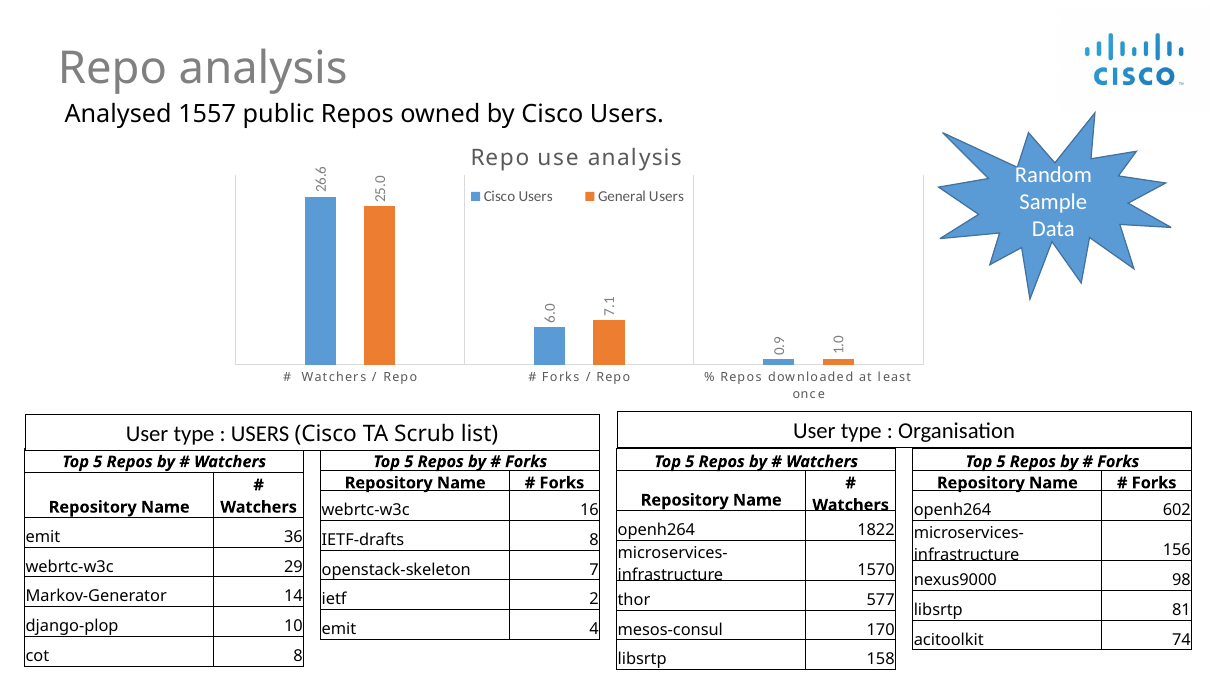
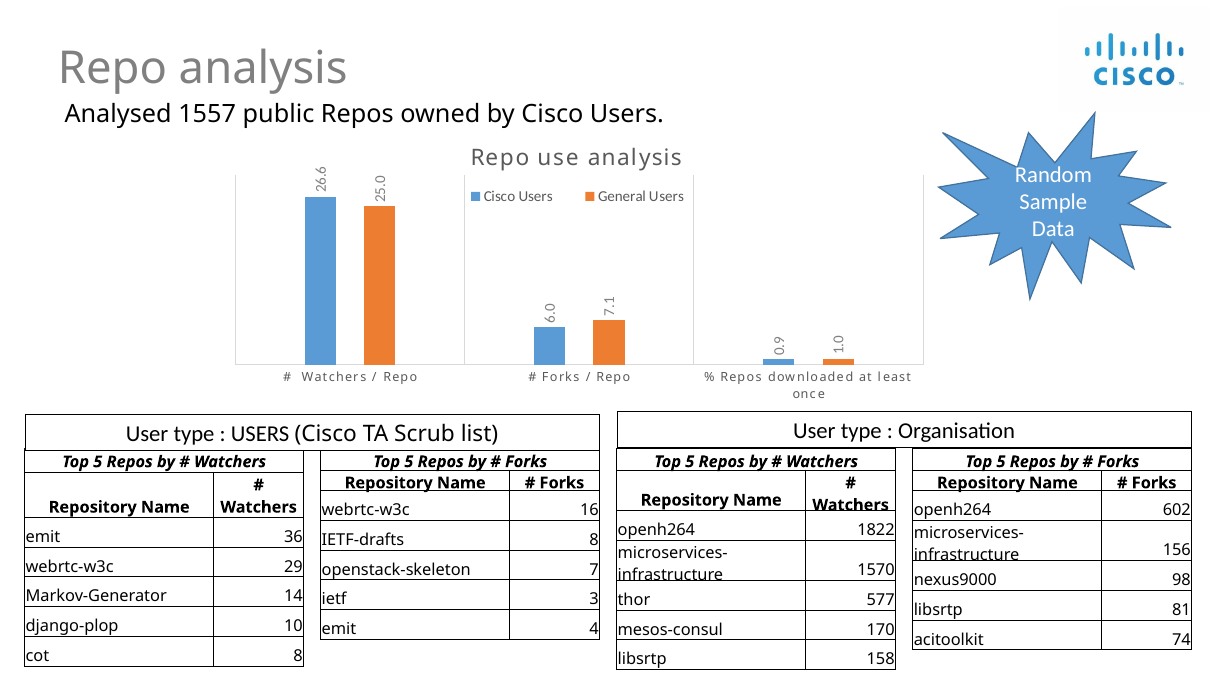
ietf 2: 2 -> 3
